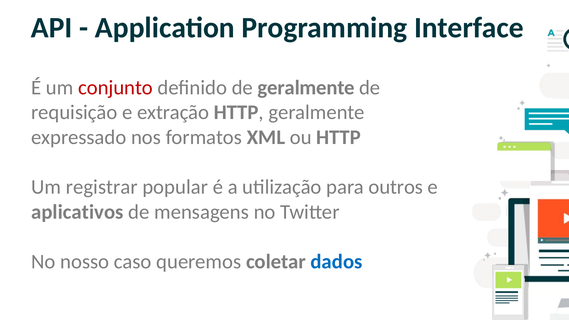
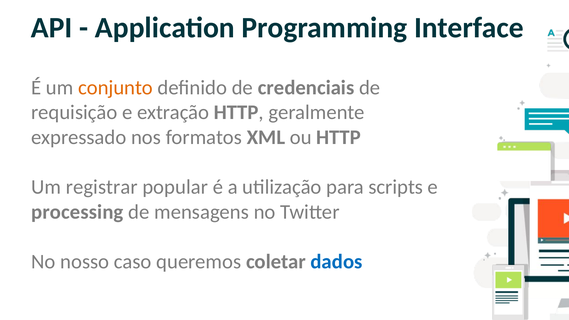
conjunto colour: red -> orange
de geralmente: geralmente -> credenciais
outros: outros -> scripts
aplicativos: aplicativos -> processing
